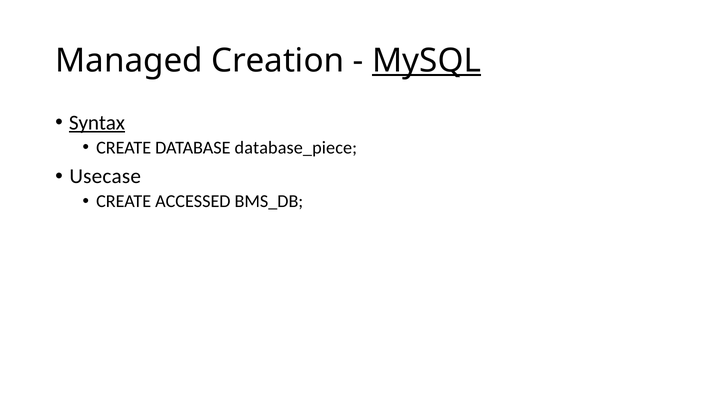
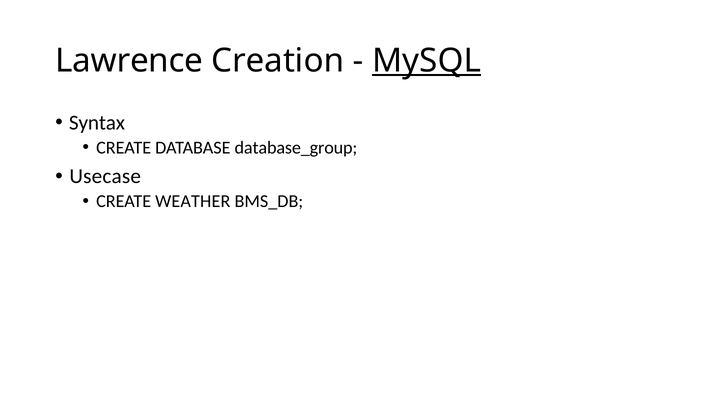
Managed: Managed -> Lawrence
Syntax underline: present -> none
database_piece: database_piece -> database_group
ACCESSED: ACCESSED -> WEATHER
